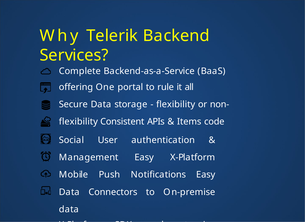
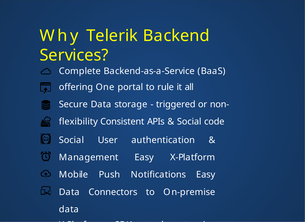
flexibility at (176, 104): flexibility -> triggered
Items at (189, 122): Items -> Social
